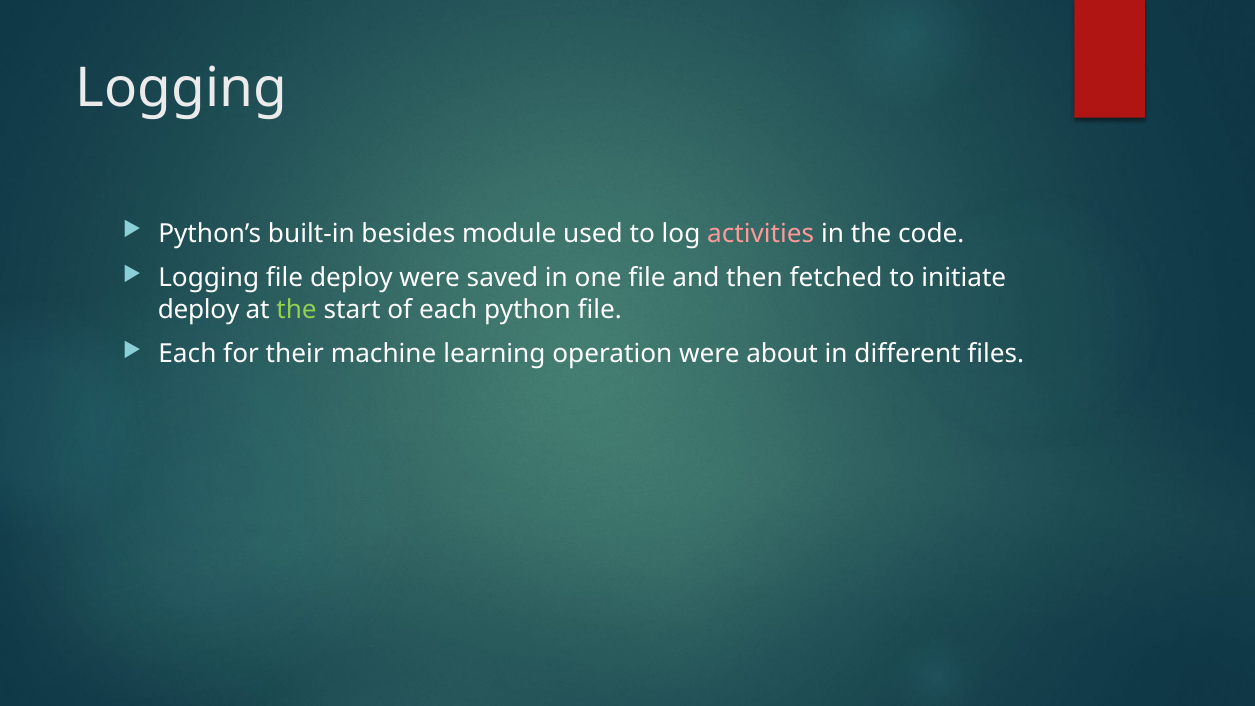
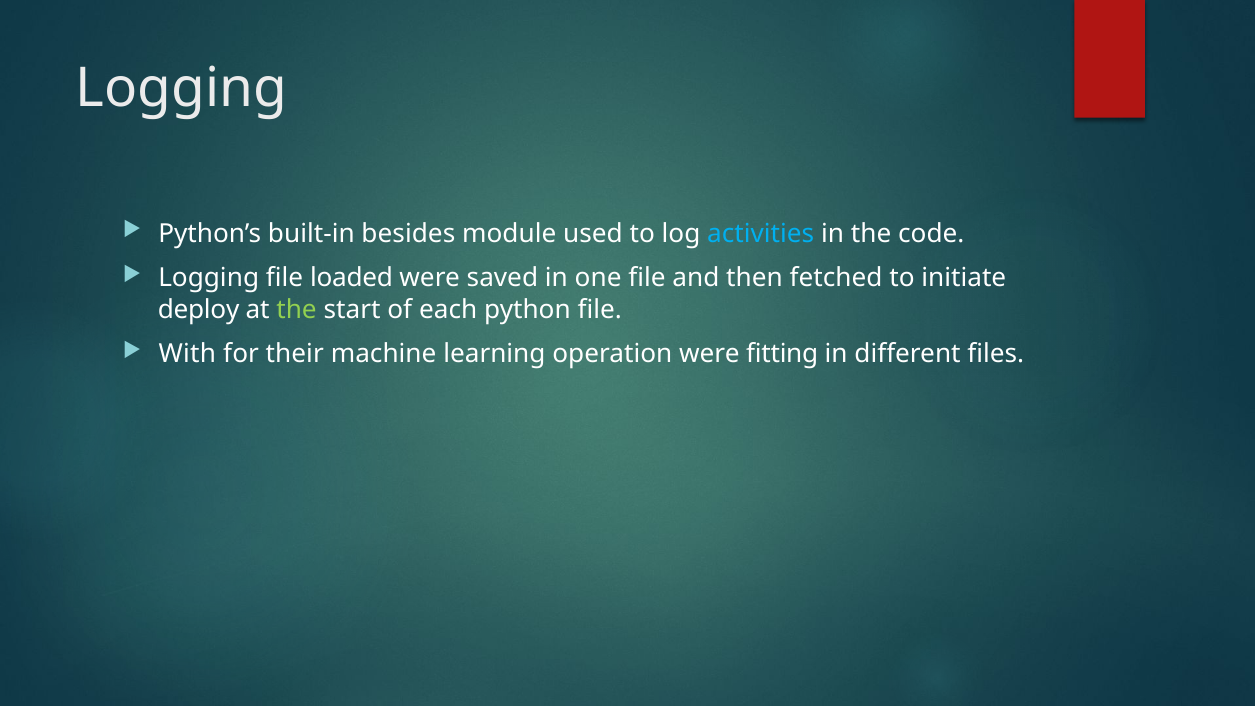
activities colour: pink -> light blue
file deploy: deploy -> loaded
Each at (187, 354): Each -> With
about: about -> fitting
